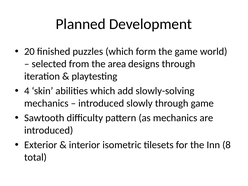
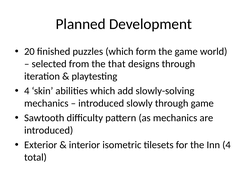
area: area -> that
Inn 8: 8 -> 4
